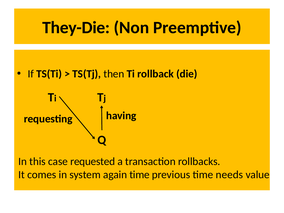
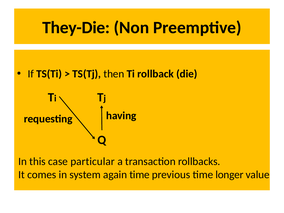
requested: requested -> particular
needs: needs -> longer
